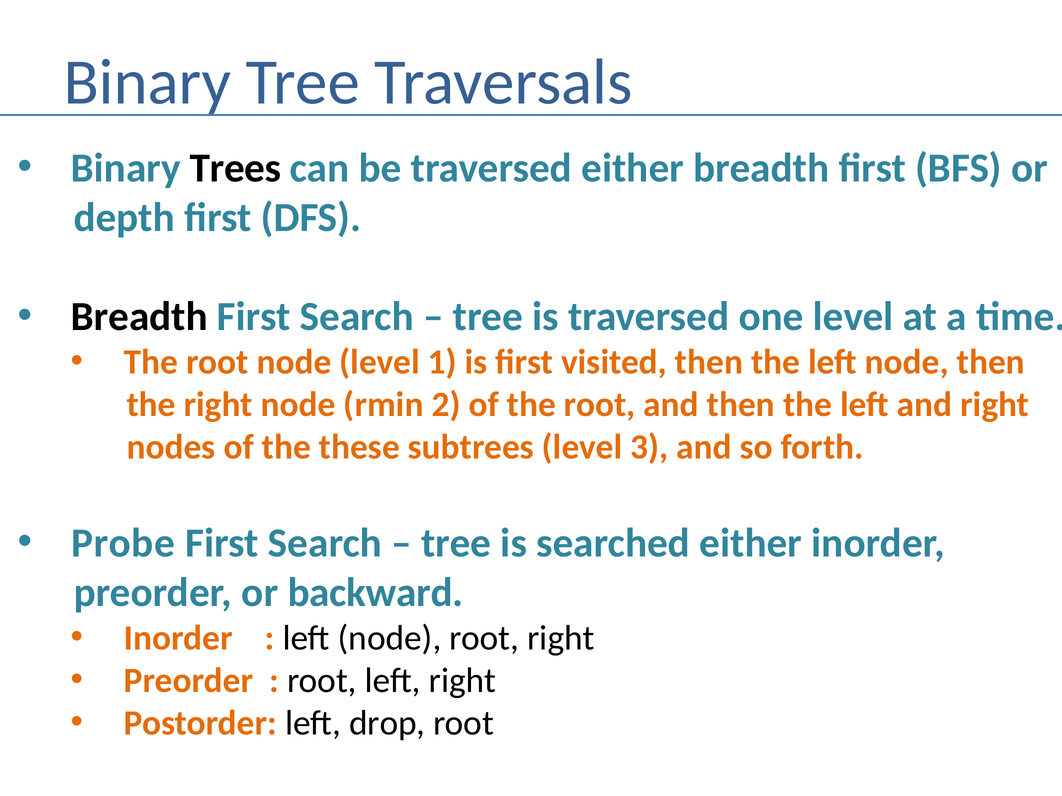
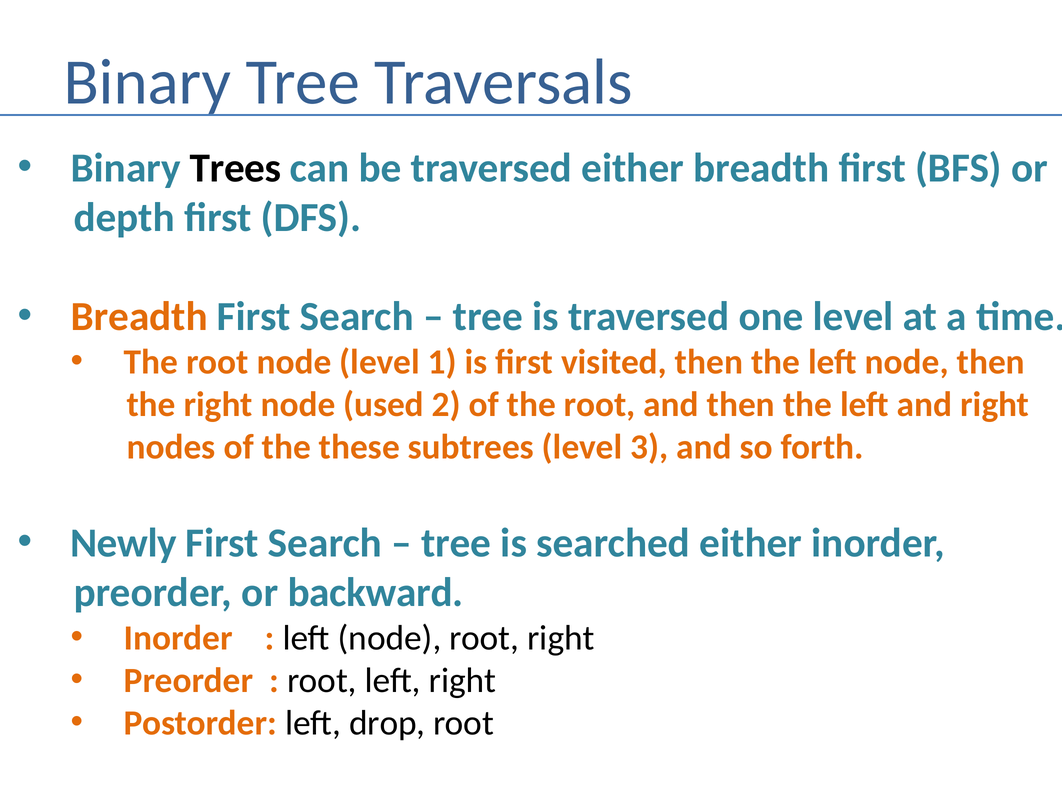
Breadth at (139, 317) colour: black -> orange
rmin: rmin -> used
Probe: Probe -> Newly
